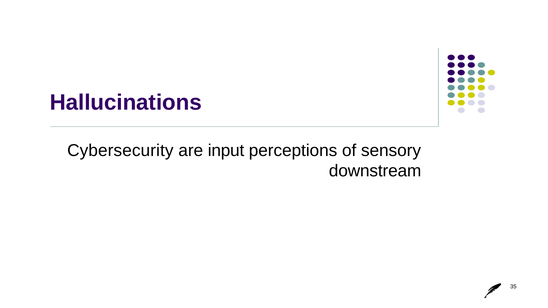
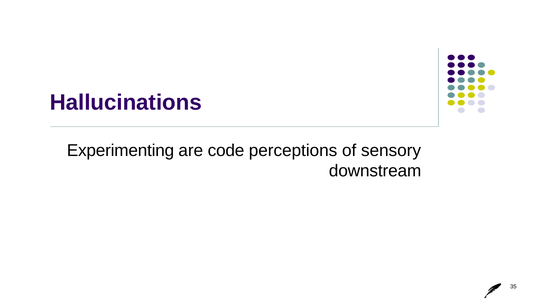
Cybersecurity: Cybersecurity -> Experimenting
input: input -> code
